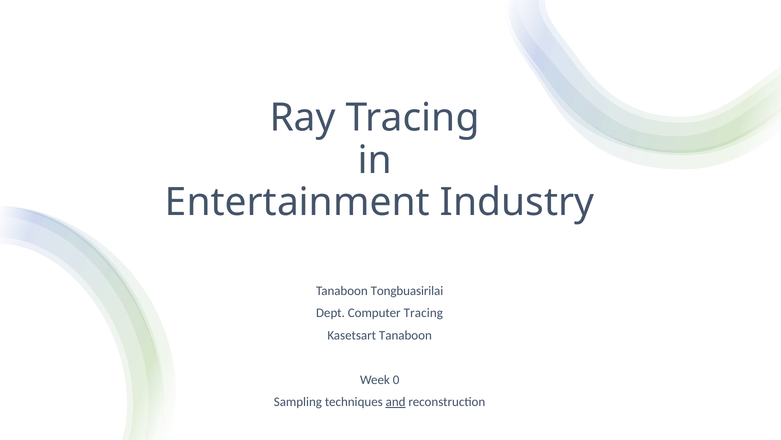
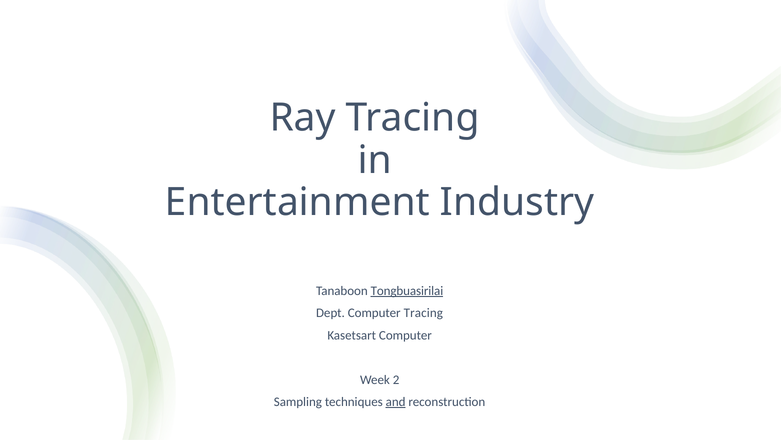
Tongbuasirilai underline: none -> present
Kasetsart Tanaboon: Tanaboon -> Computer
0: 0 -> 2
